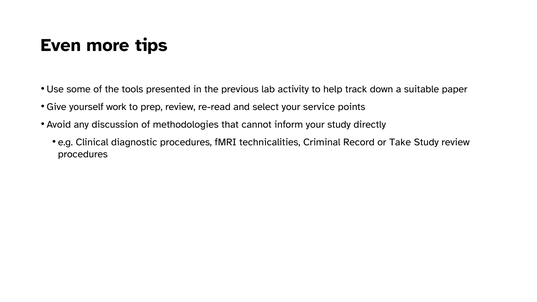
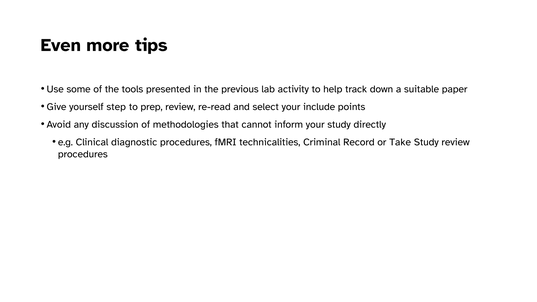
work: work -> step
service: service -> include
